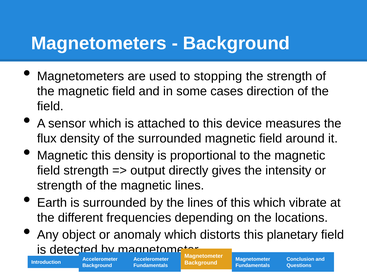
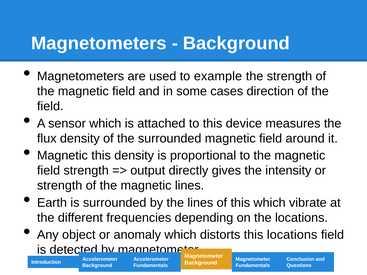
stopping: stopping -> example
this planetary: planetary -> locations
